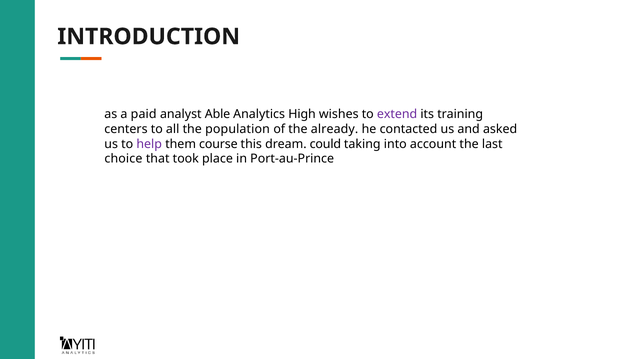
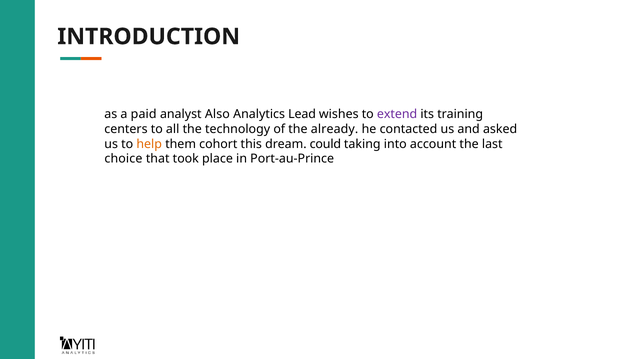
Able: Able -> Also
High: High -> Lead
population: population -> technology
help colour: purple -> orange
course: course -> cohort
